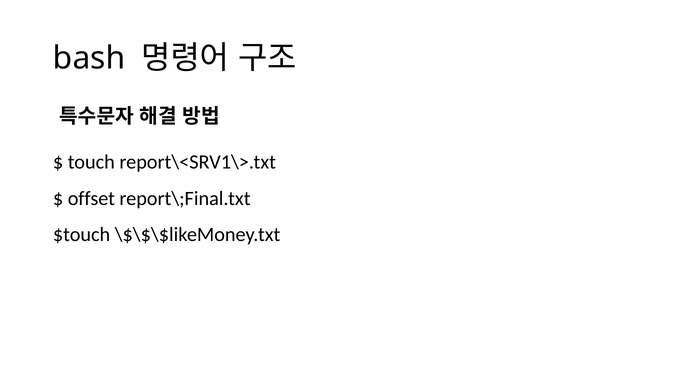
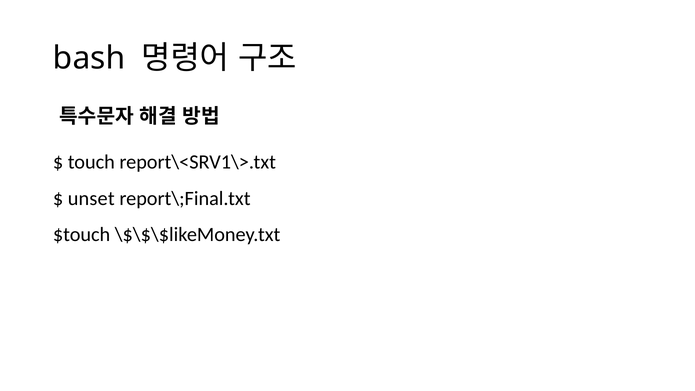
offset: offset -> unset
